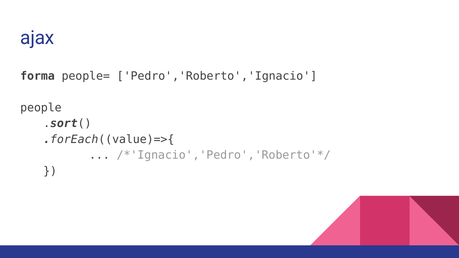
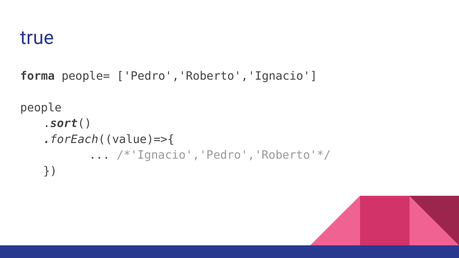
ajax: ajax -> true
